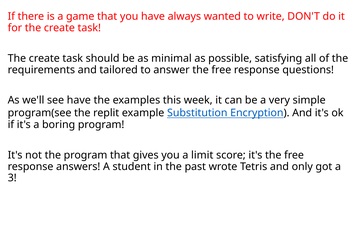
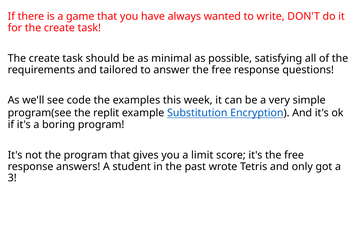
see have: have -> code
